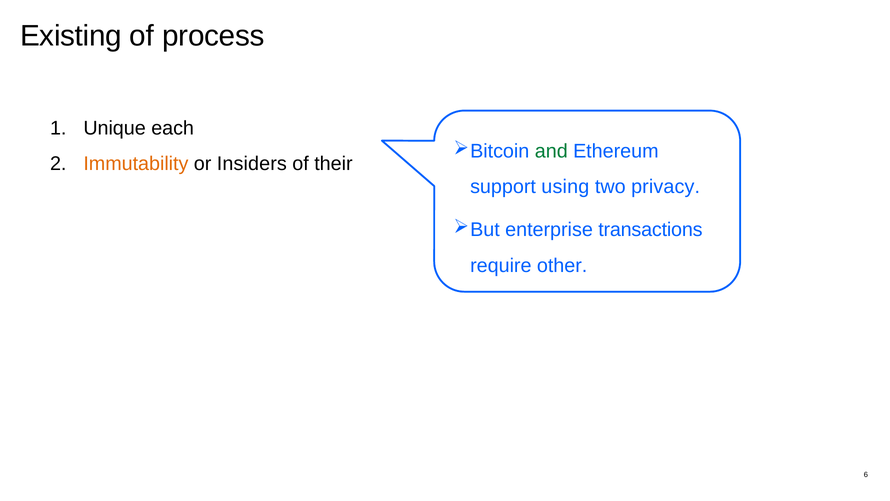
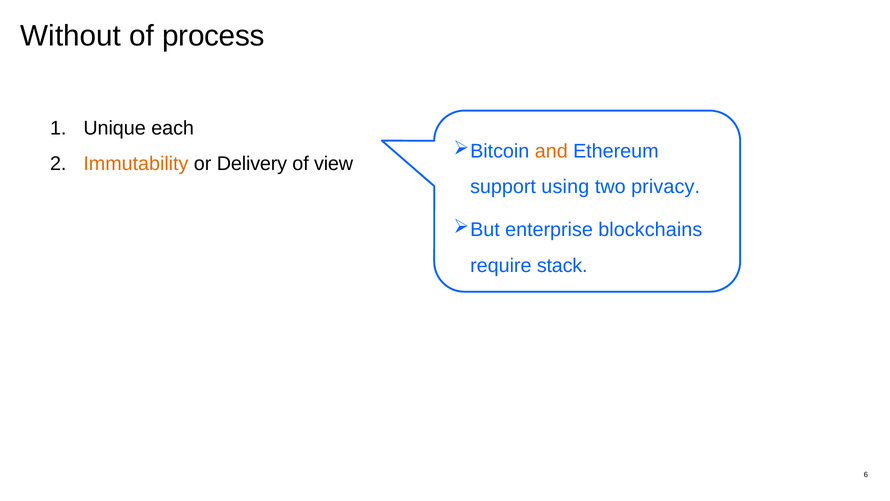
Existing: Existing -> Without
and colour: green -> orange
Insiders: Insiders -> Delivery
their: their -> view
transactions: transactions -> blockchains
other: other -> stack
